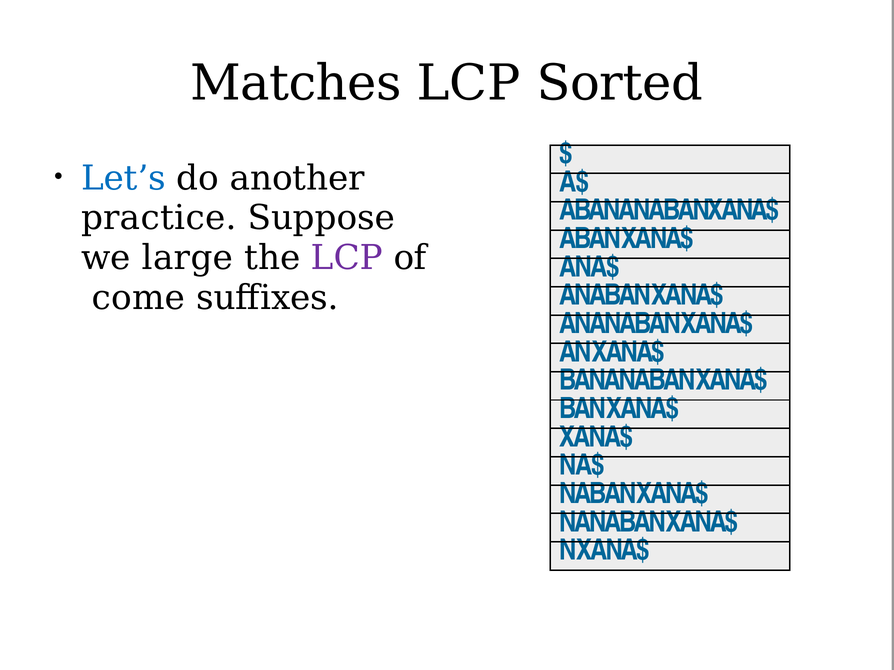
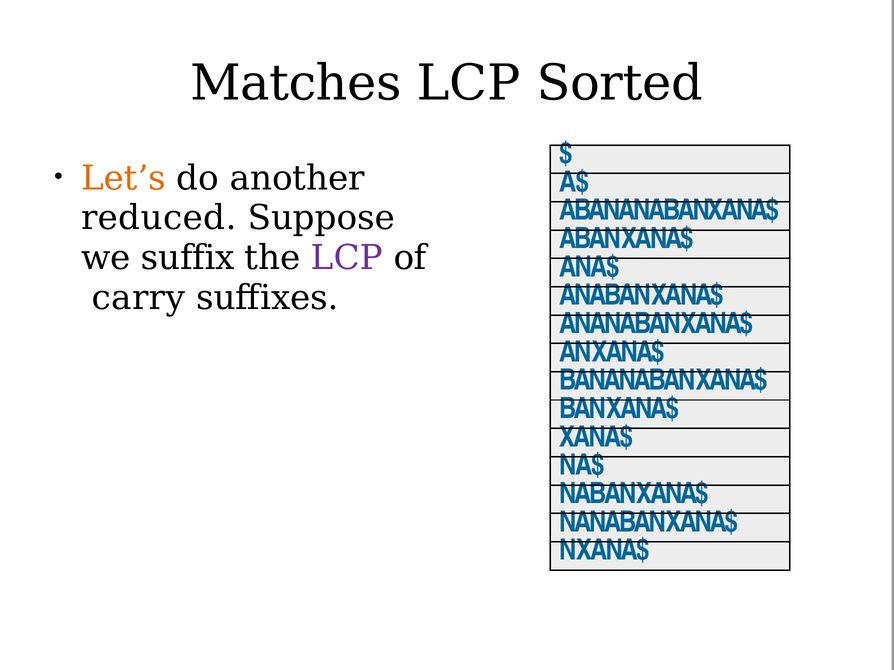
Let’s colour: blue -> orange
practice: practice -> reduced
large: large -> suffix
come: come -> carry
